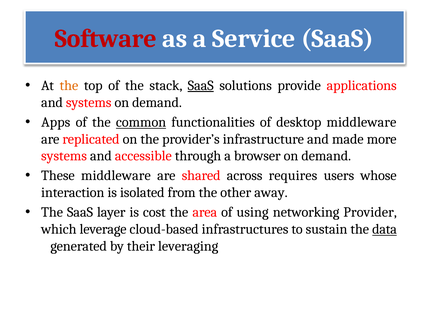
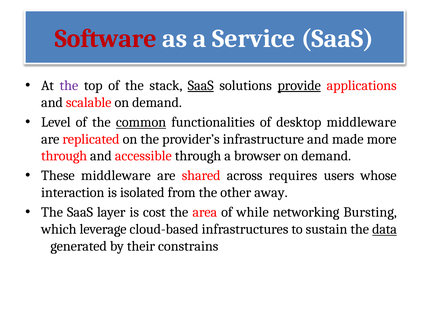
the at (69, 85) colour: orange -> purple
provide underline: none -> present
and systems: systems -> scalable
Apps: Apps -> Level
systems at (64, 156): systems -> through
using: using -> while
Provider: Provider -> Bursting
leveraging: leveraging -> constrains
